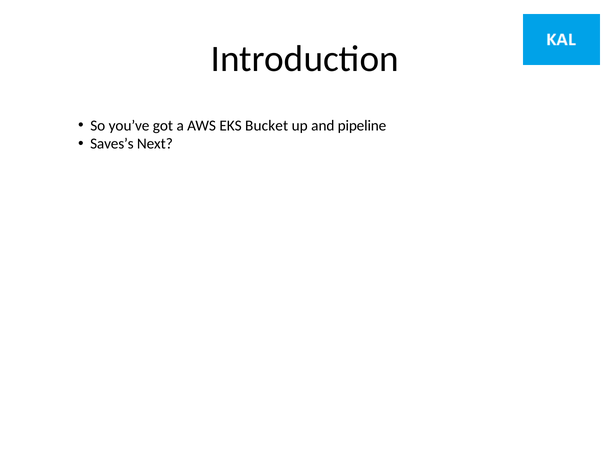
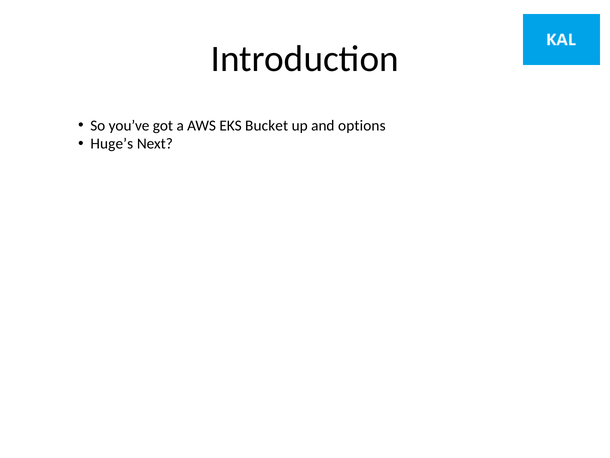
pipeline: pipeline -> options
Saves’s: Saves’s -> Huge’s
